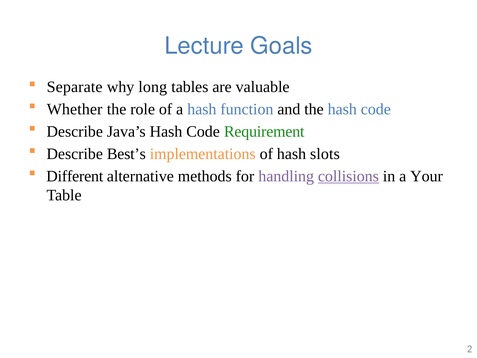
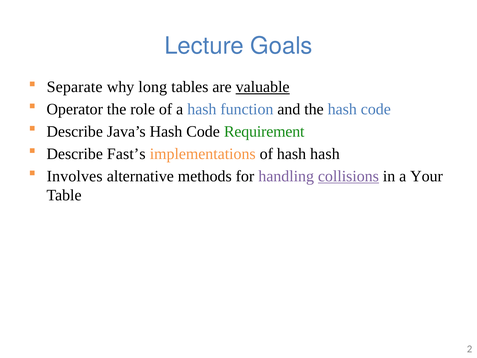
valuable underline: none -> present
Whether: Whether -> Operator
Best’s: Best’s -> Fast’s
hash slots: slots -> hash
Different: Different -> Involves
